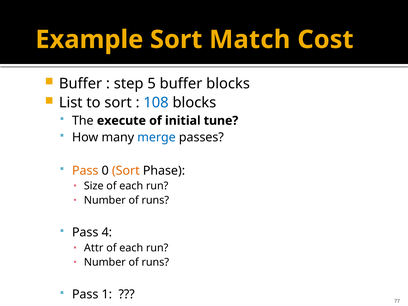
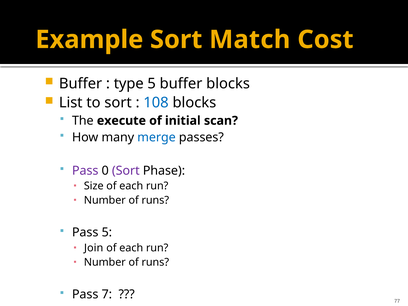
step: step -> type
tune: tune -> scan
Pass at (85, 171) colour: orange -> purple
Sort at (126, 171) colour: orange -> purple
Pass 4: 4 -> 5
Attr: Attr -> Join
1: 1 -> 7
